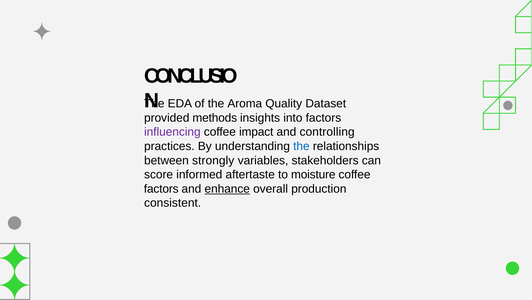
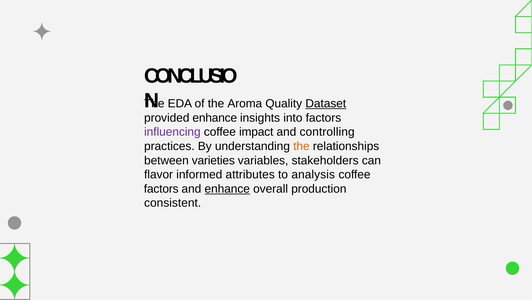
Dataset underline: none -> present
provided methods: methods -> enhance
the at (301, 146) colour: blue -> orange
strongly: strongly -> varieties
score: score -> flavor
aftertaste: aftertaste -> attributes
moisture: moisture -> analysis
